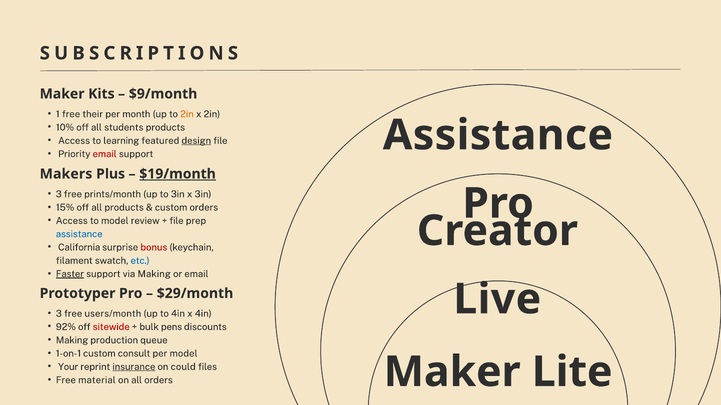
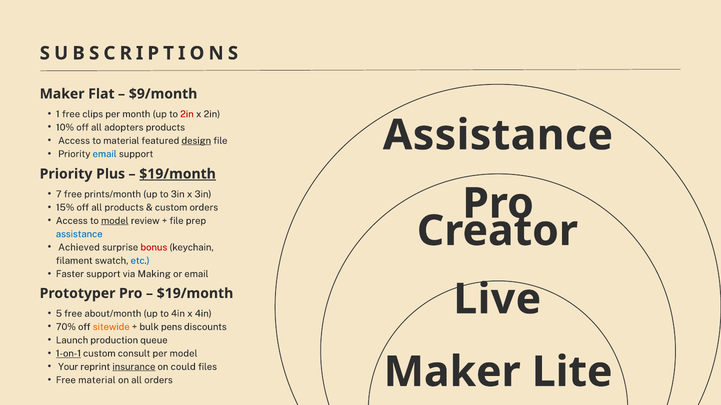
Kits: Kits -> Flat
their: their -> clips
2in at (187, 114) colour: orange -> red
students: students -> adopters
to learning: learning -> material
email at (105, 154) colour: red -> blue
Makers at (66, 174): Makers -> Priority
3 at (59, 194): 3 -> 7
model at (115, 221) underline: none -> present
California: California -> Achieved
Faster underline: present -> none
$29/month at (195, 294): $29/month -> $19/month
3 at (59, 314): 3 -> 5
users/month: users/month -> about/month
92%: 92% -> 70%
sitewide colour: red -> orange
Making at (72, 341): Making -> Launch
1-on-1 underline: none -> present
